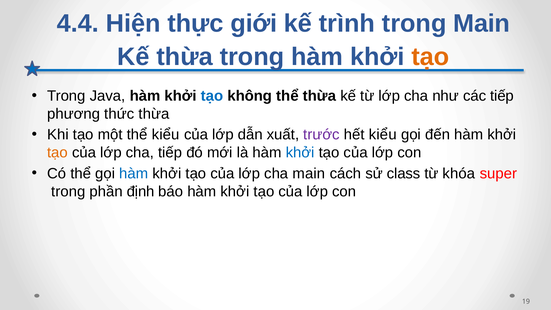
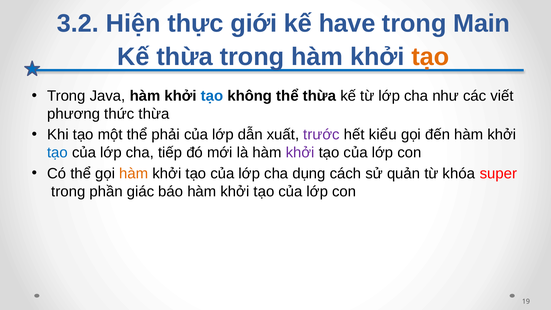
4.4: 4.4 -> 3.2
trình: trình -> have
các tiếp: tiếp -> viết
thể kiểu: kiểu -> phải
tạo at (58, 153) colour: orange -> blue
khởi at (300, 153) colour: blue -> purple
hàm at (134, 173) colour: blue -> orange
cha main: main -> dụng
class: class -> quản
định: định -> giác
